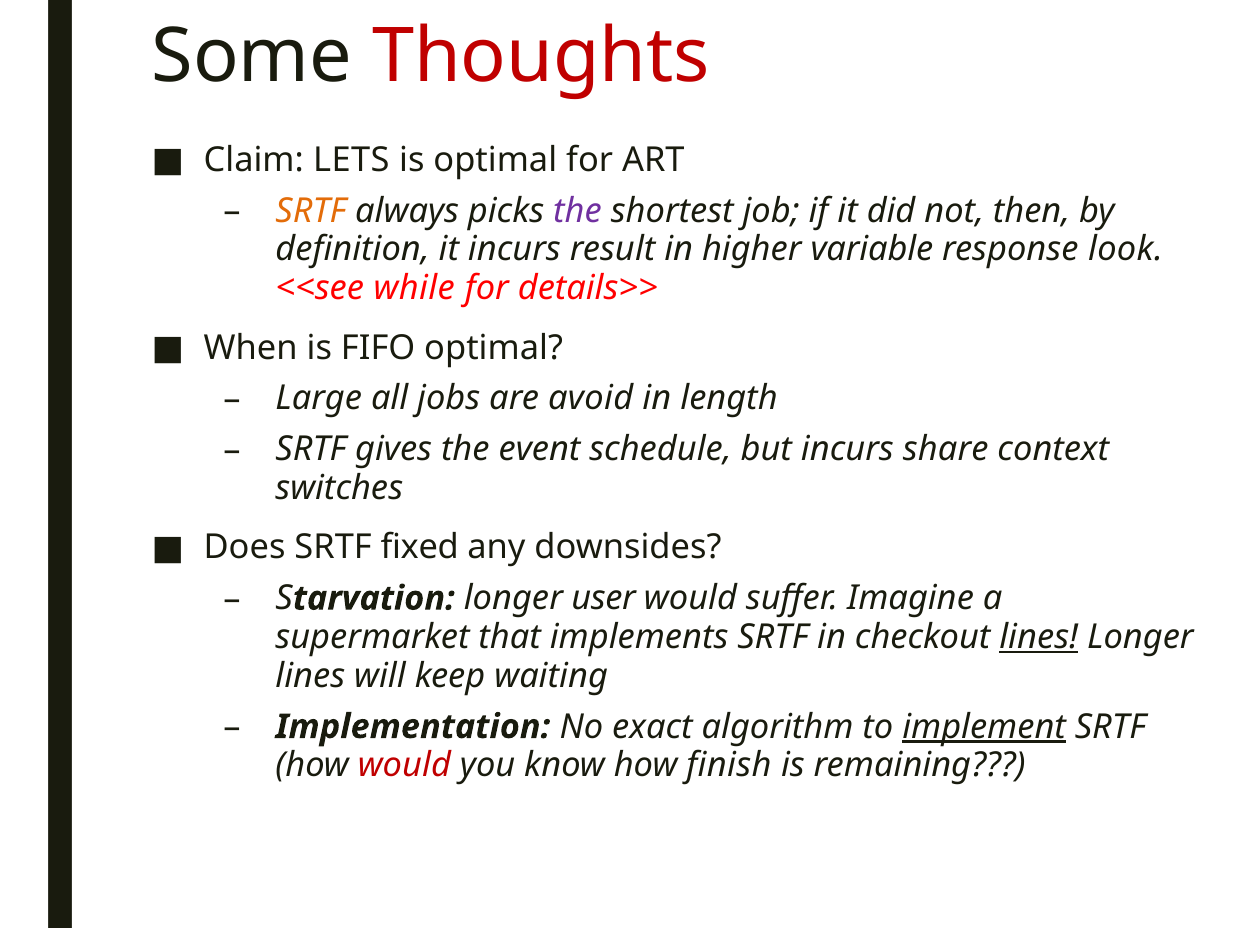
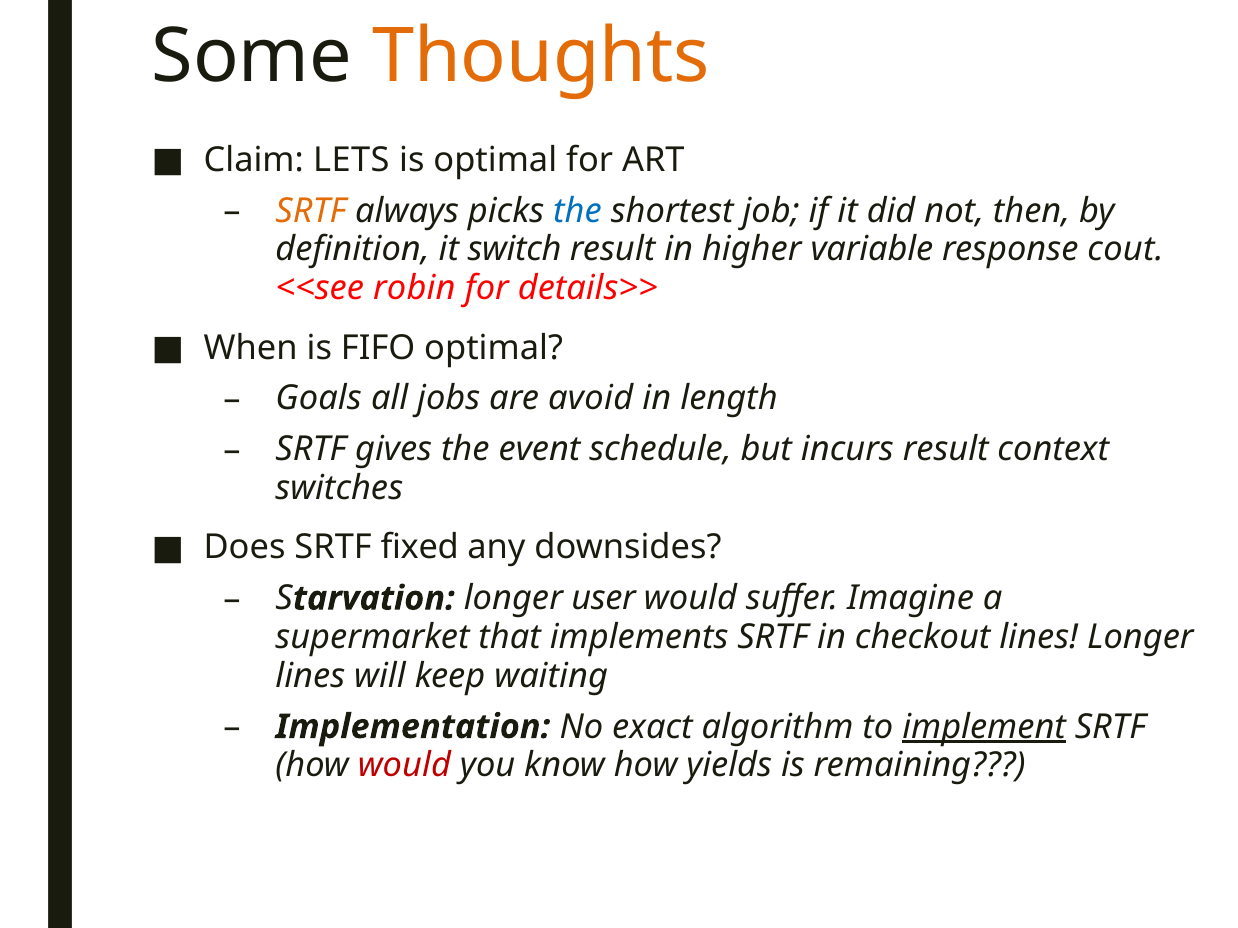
Thoughts colour: red -> orange
the at (578, 211) colour: purple -> blue
it incurs: incurs -> switch
look: look -> cout
while: while -> robin
Large: Large -> Goals
incurs share: share -> result
lines at (1039, 637) underline: present -> none
finish: finish -> yields
